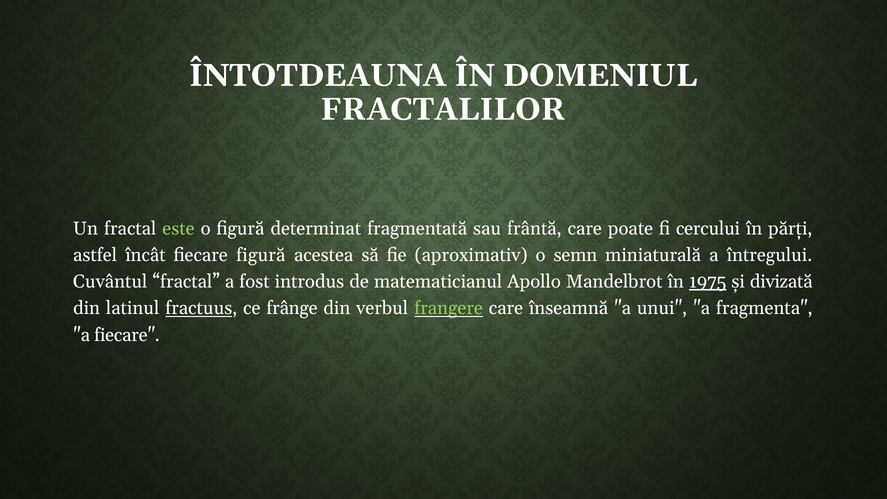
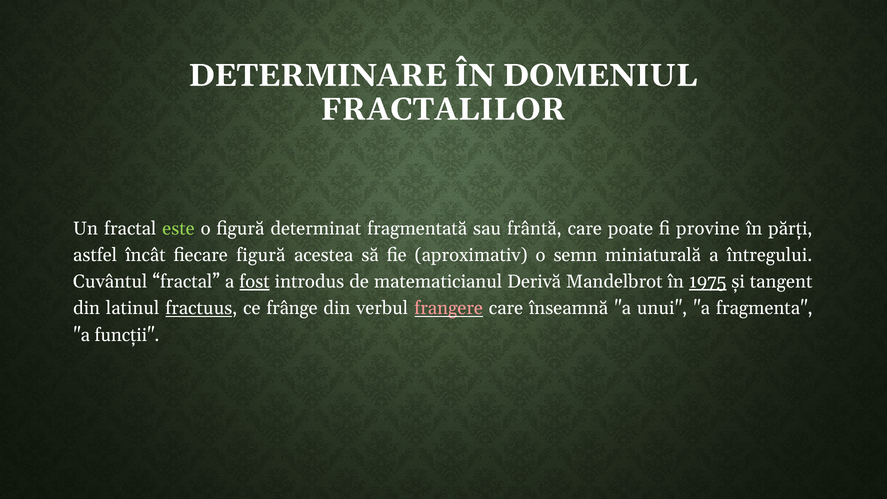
ÎNTOTDEAUNA: ÎNTOTDEAUNA -> DETERMINARE
cercului: cercului -> provine
fost underline: none -> present
Apollo: Apollo -> Derivă
divizată: divizată -> tangent
frangere colour: light green -> pink
a fiecare: fiecare -> funcții
